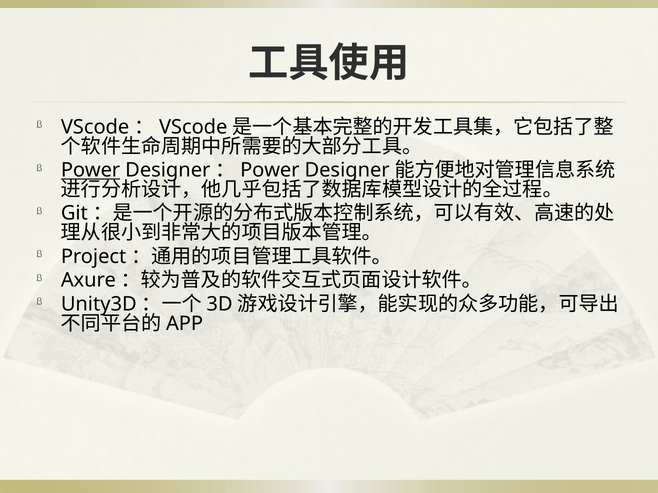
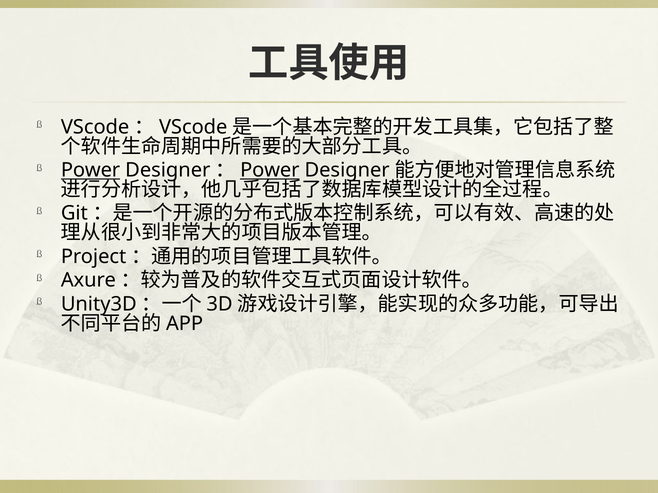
Power at (270, 170) underline: none -> present
